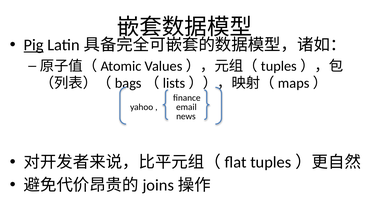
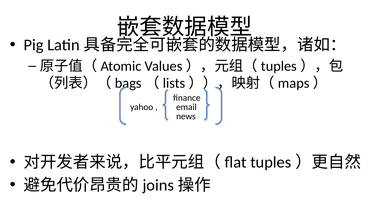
Pig underline: present -> none
